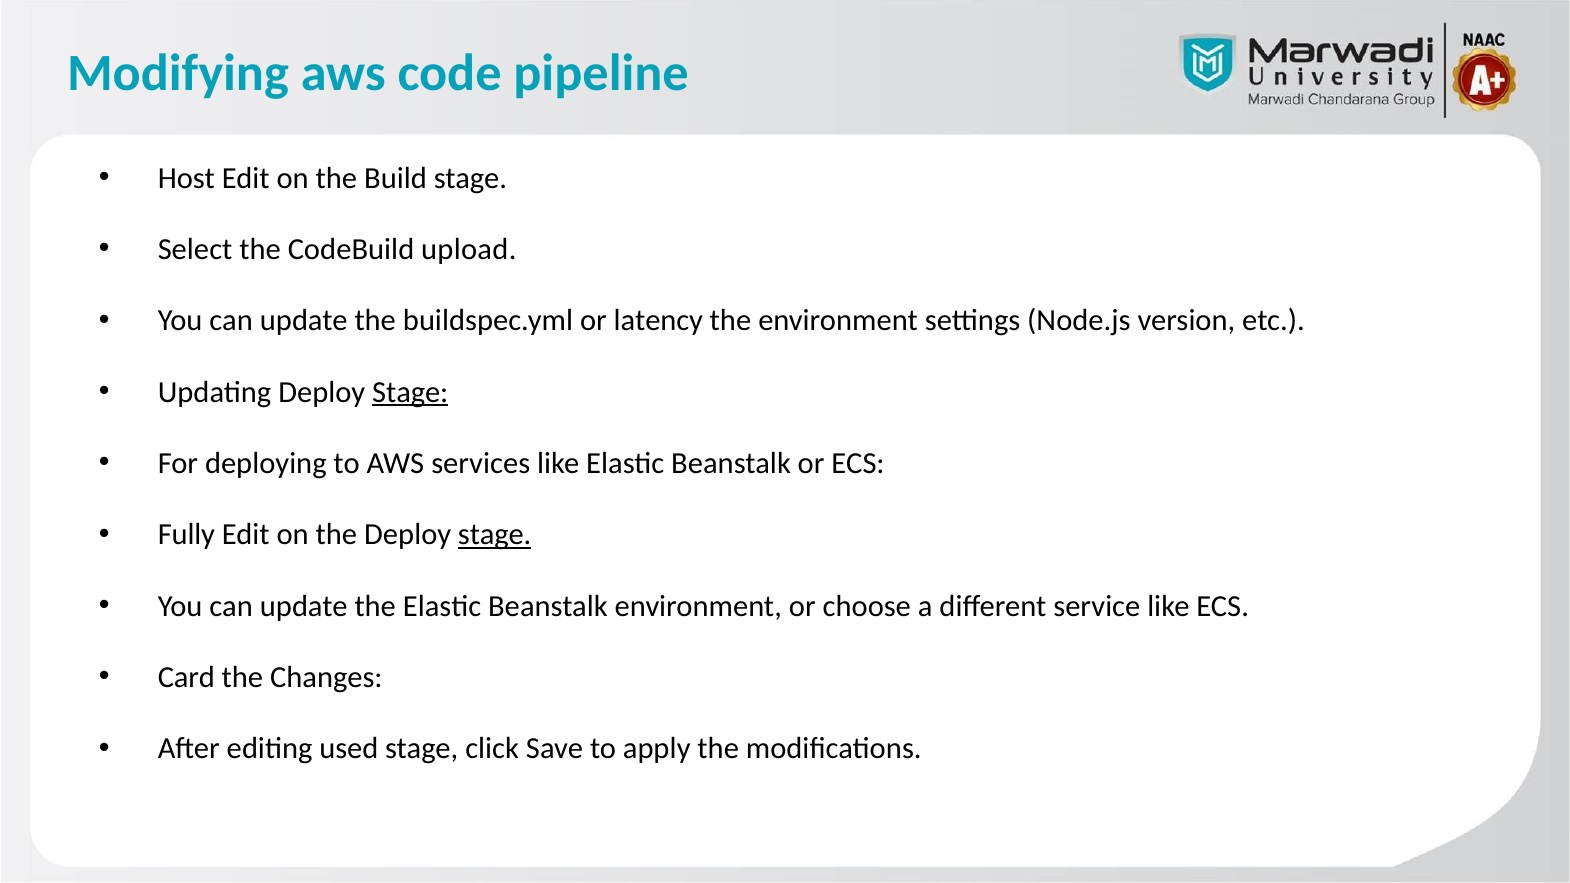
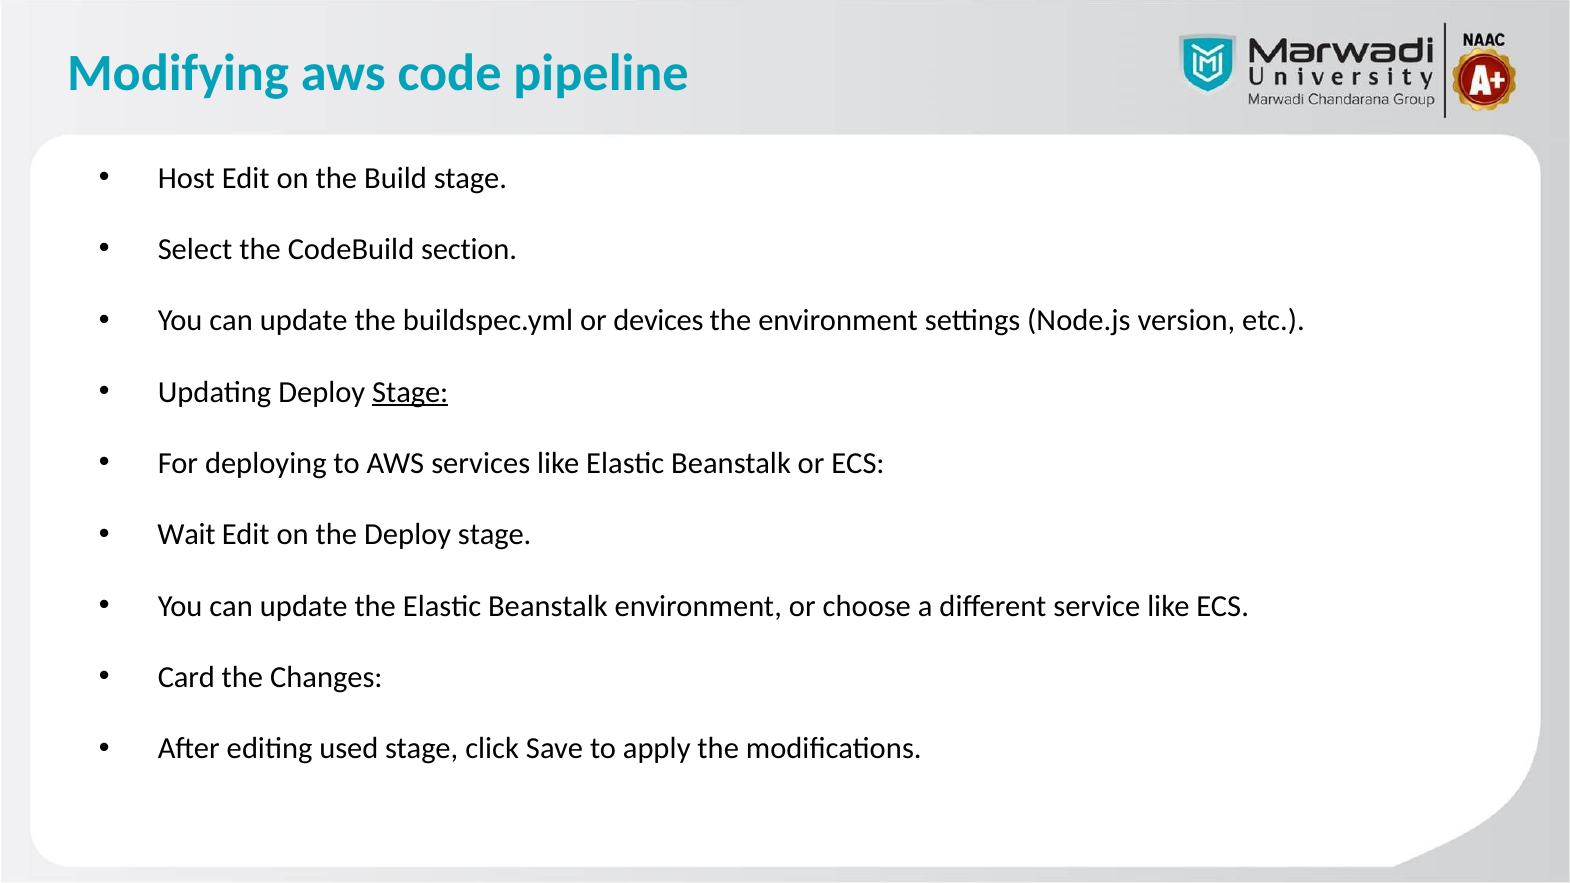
upload: upload -> section
latency: latency -> devices
Fully: Fully -> Wait
stage at (495, 535) underline: present -> none
